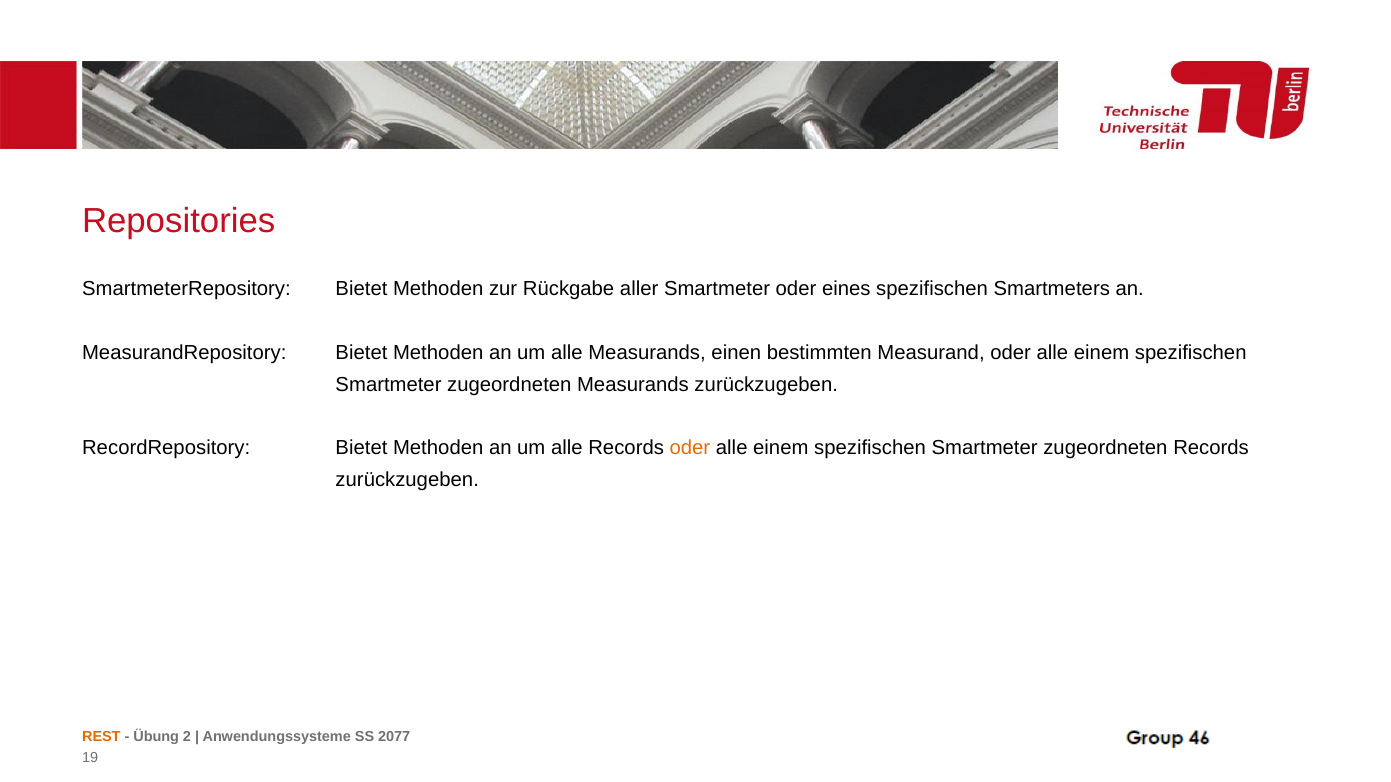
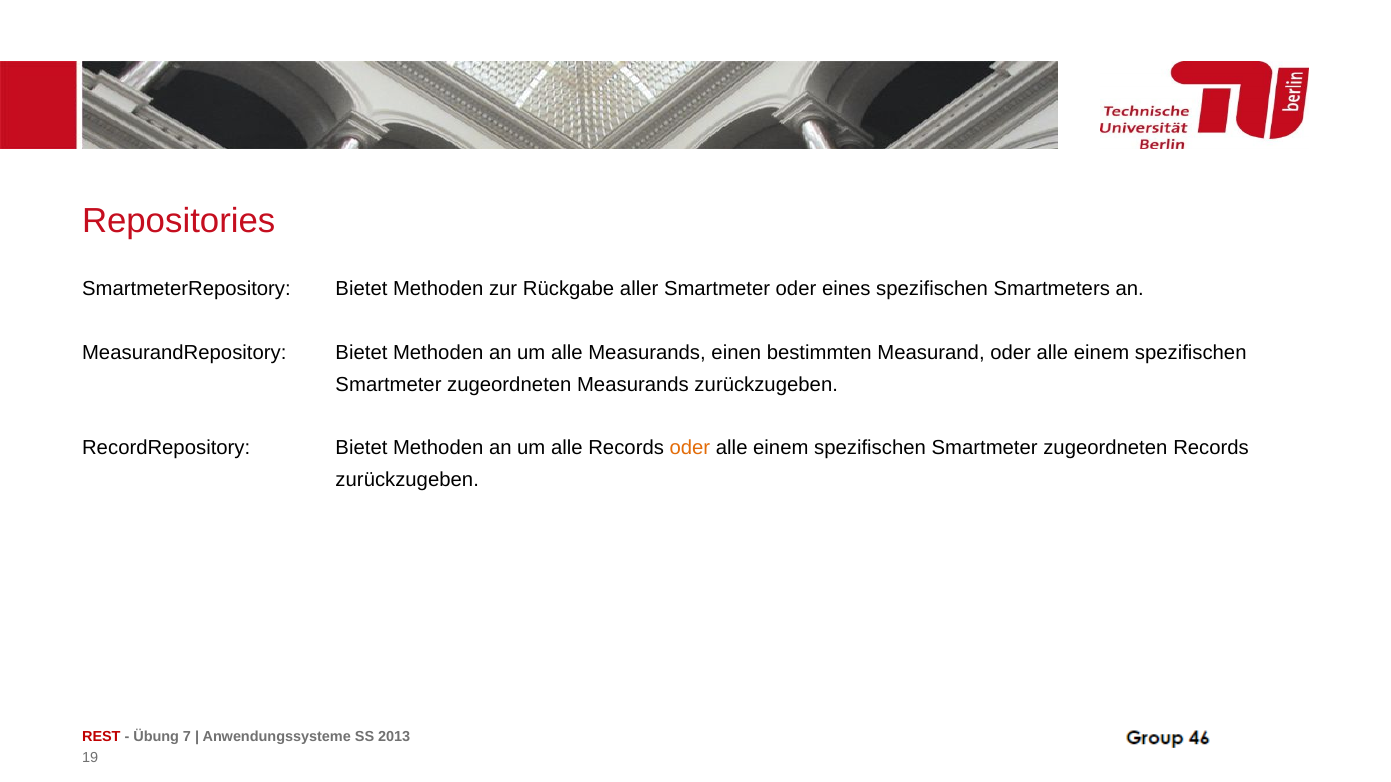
REST colour: orange -> red
2: 2 -> 7
2077: 2077 -> 2013
